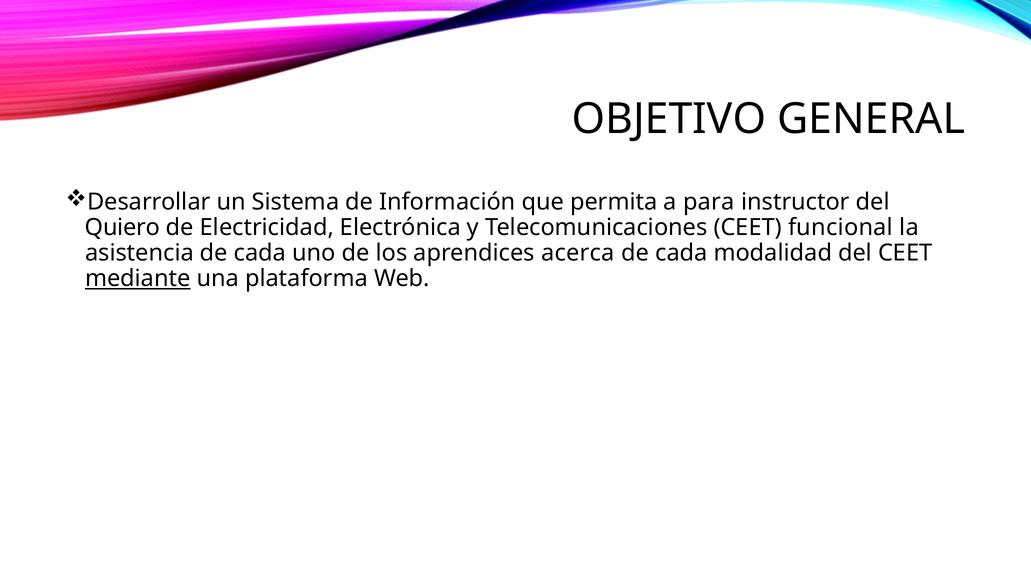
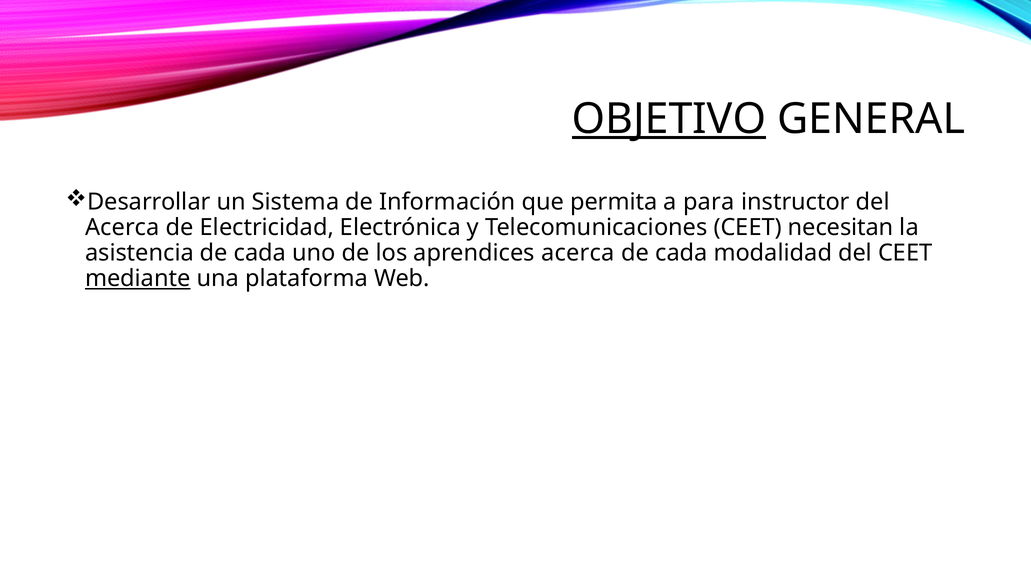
OBJETIVO underline: none -> present
Quiero at (123, 228): Quiero -> Acerca
funcional: funcional -> necesitan
